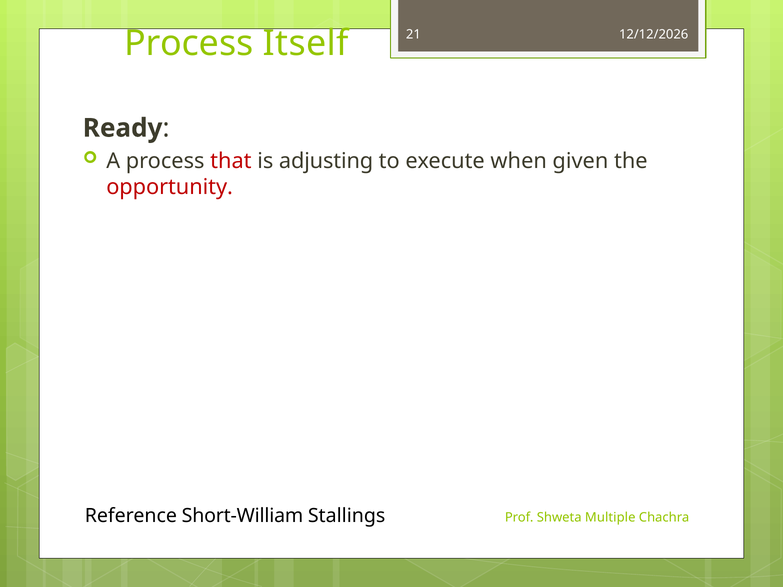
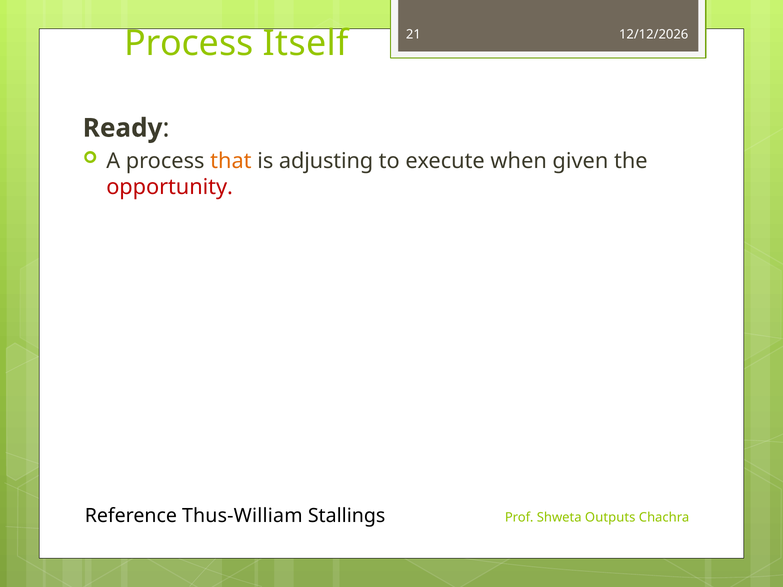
that colour: red -> orange
Short-William: Short-William -> Thus-William
Multiple: Multiple -> Outputs
